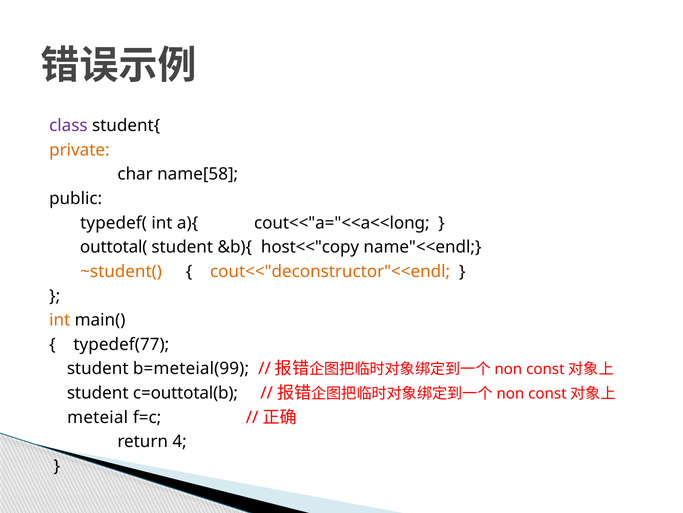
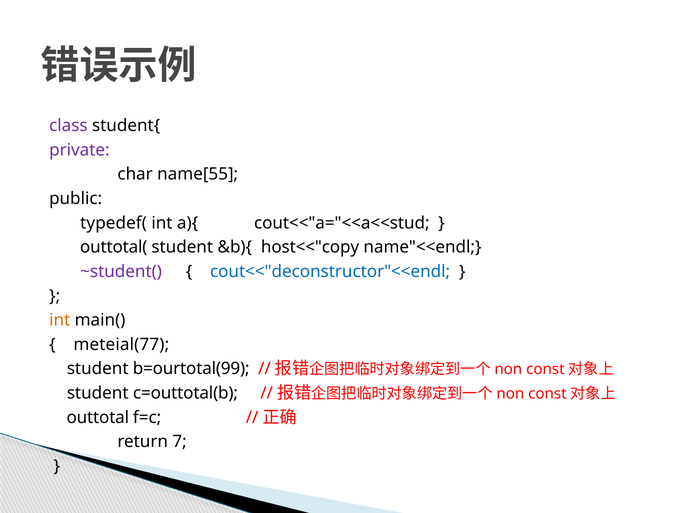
private colour: orange -> purple
name[58: name[58 -> name[55
cout<<"a="<<a<<long: cout<<"a="<<a<<long -> cout<<"a="<<a<<stud
~student( colour: orange -> purple
cout<<"deconstructor"<<endl colour: orange -> blue
typedef(77: typedef(77 -> meteial(77
b=meteial(99: b=meteial(99 -> b=ourtotal(99
meteial: meteial -> outtotal
4: 4 -> 7
